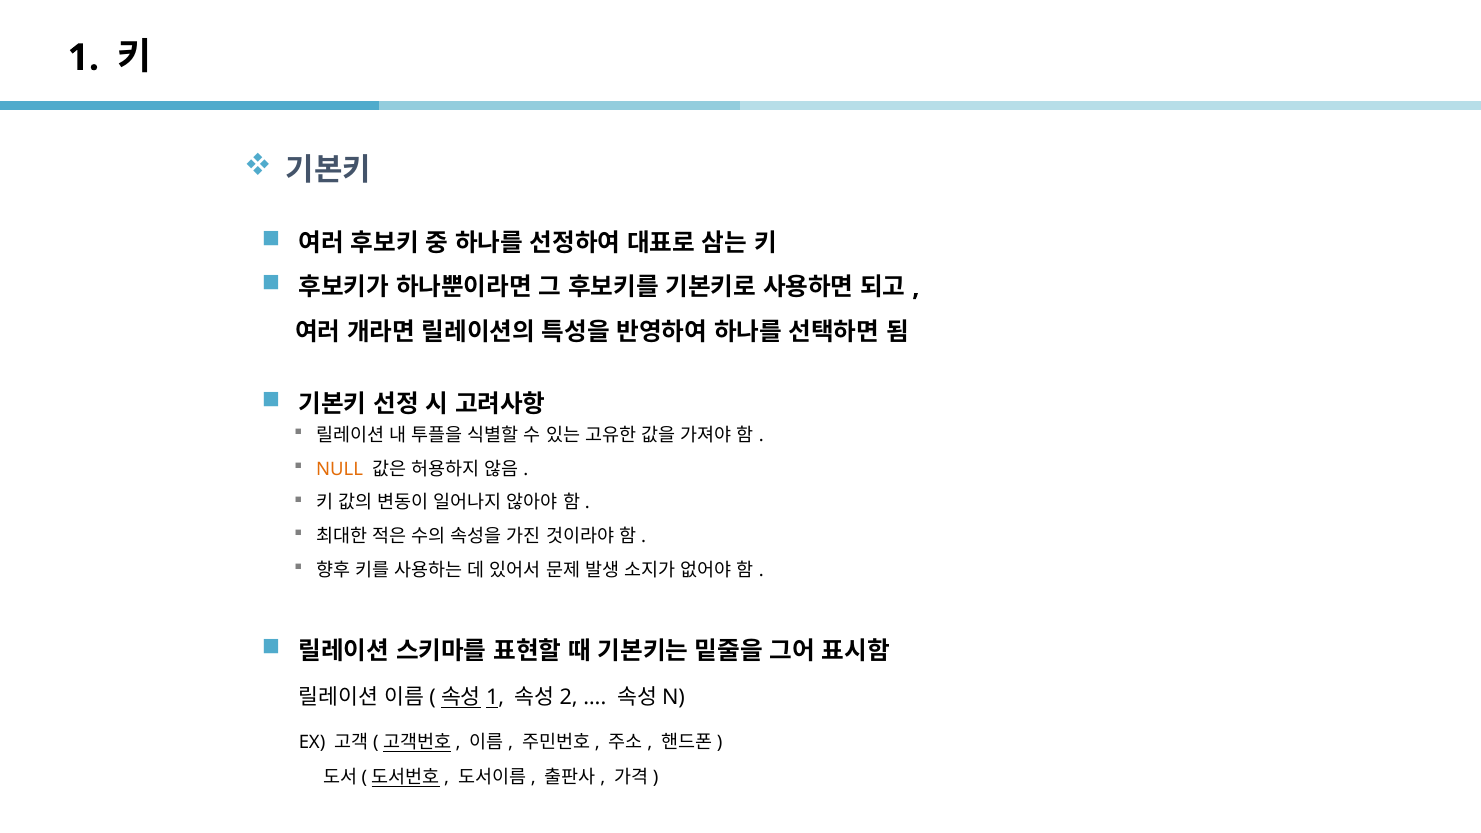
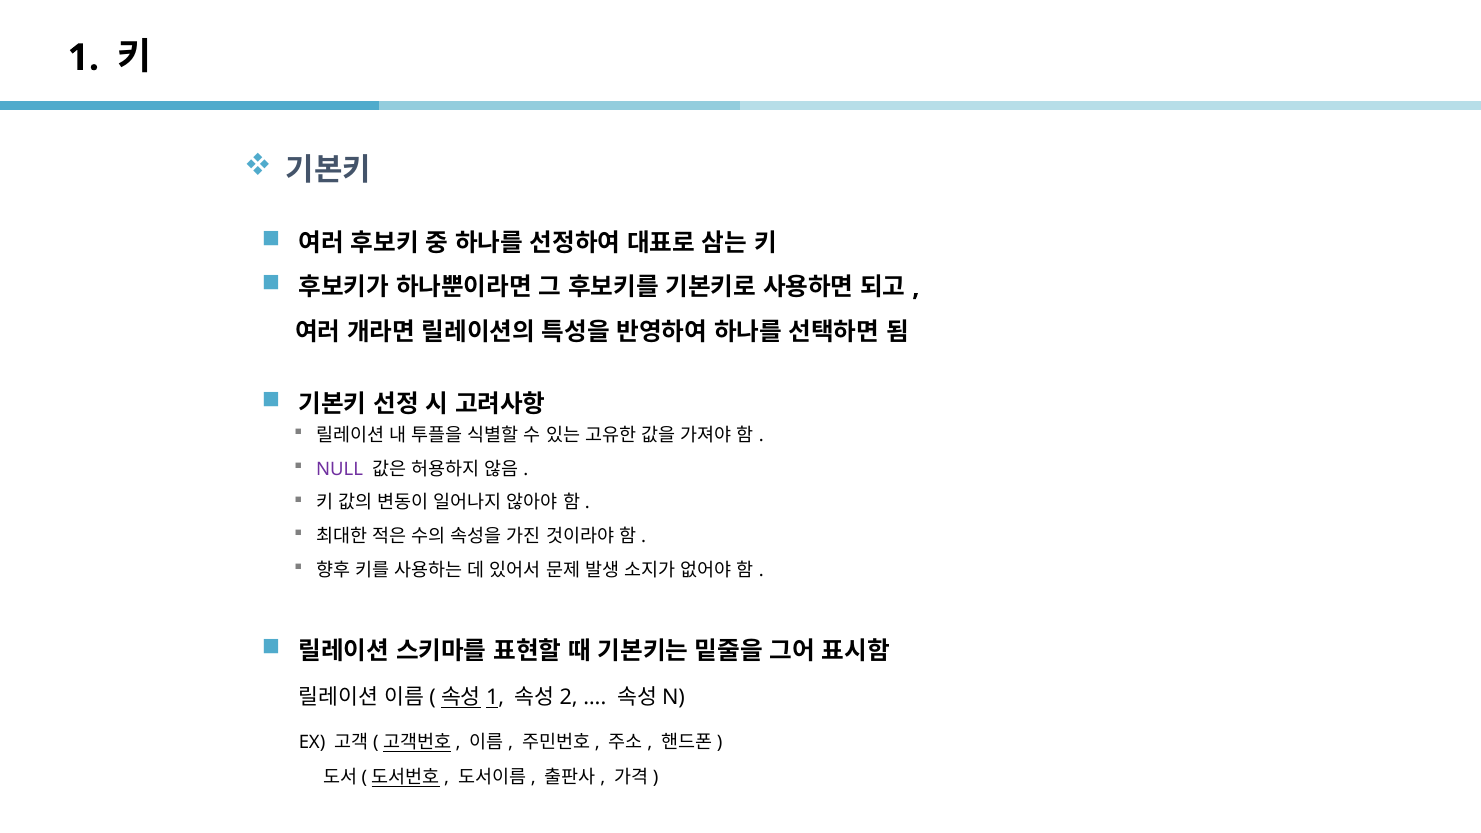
NULL colour: orange -> purple
